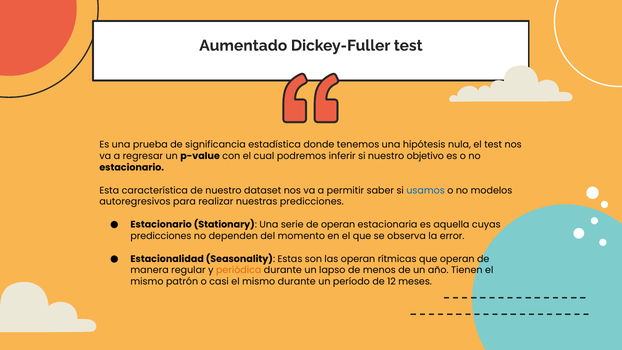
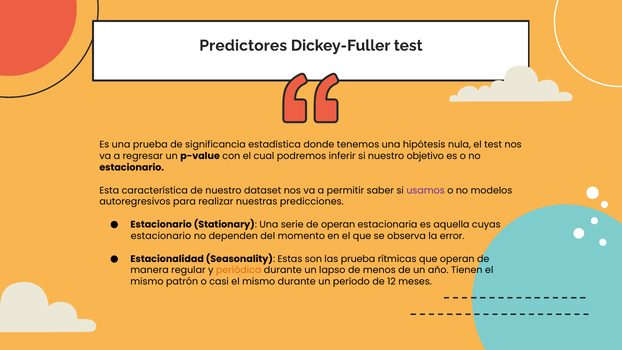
Aumentado: Aumentado -> Predictores
usamos colour: blue -> purple
predicciones at (161, 236): predicciones -> estacionario
las operan: operan -> prueba
